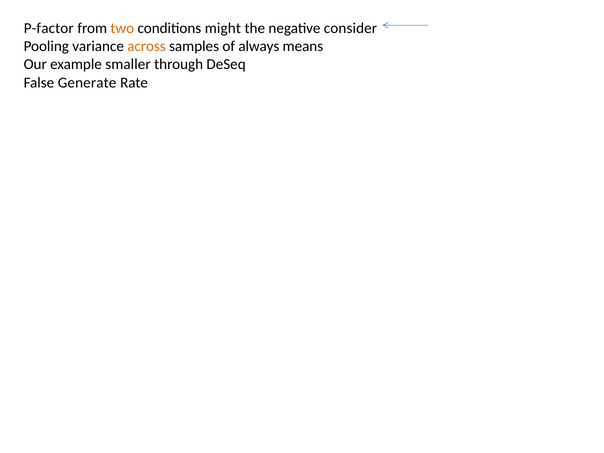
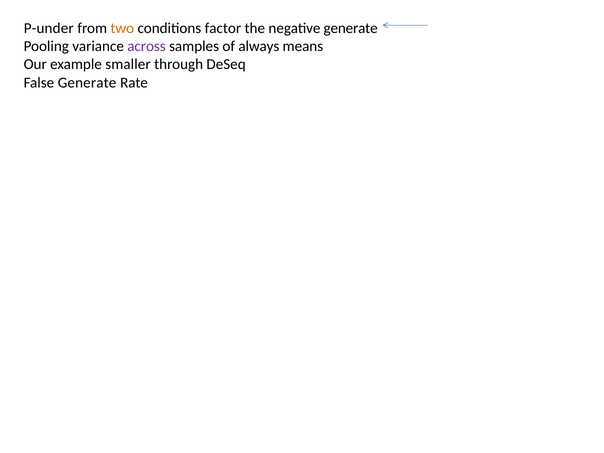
P-factor: P-factor -> P-under
might: might -> factor
negative consider: consider -> generate
across colour: orange -> purple
